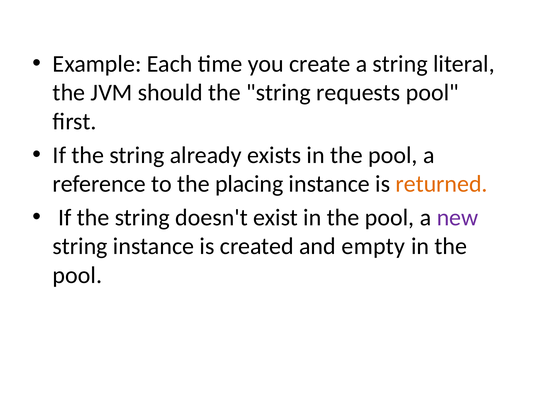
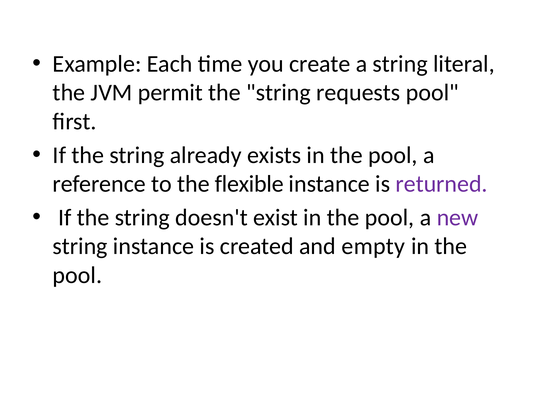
should: should -> permit
placing: placing -> flexible
returned colour: orange -> purple
